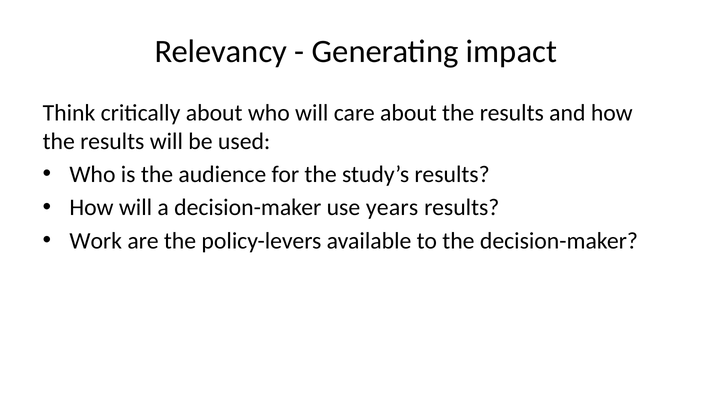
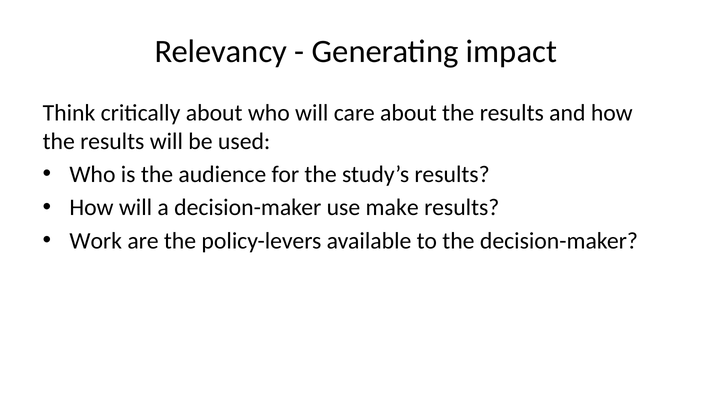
years: years -> make
